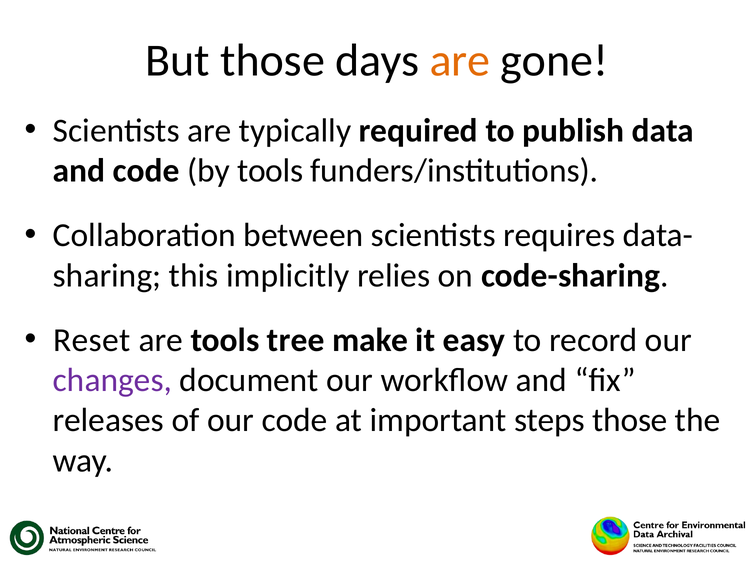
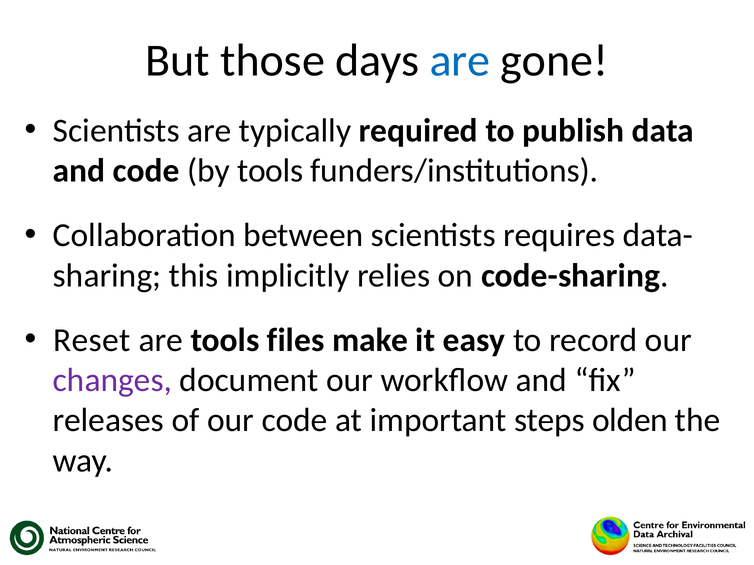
are at (460, 61) colour: orange -> blue
tree: tree -> files
steps those: those -> olden
